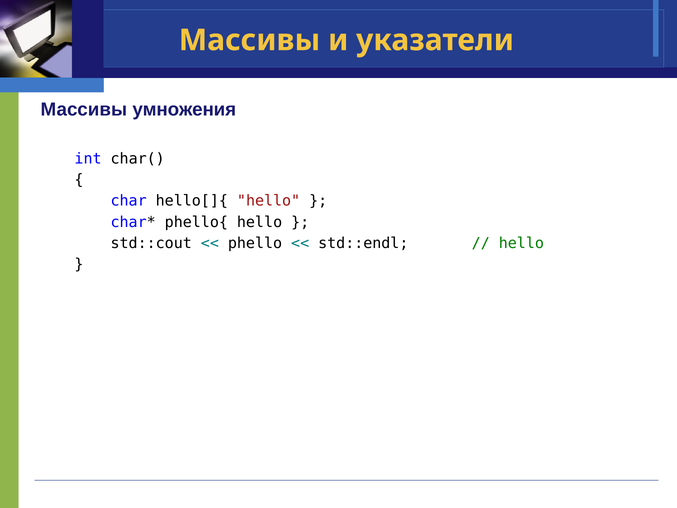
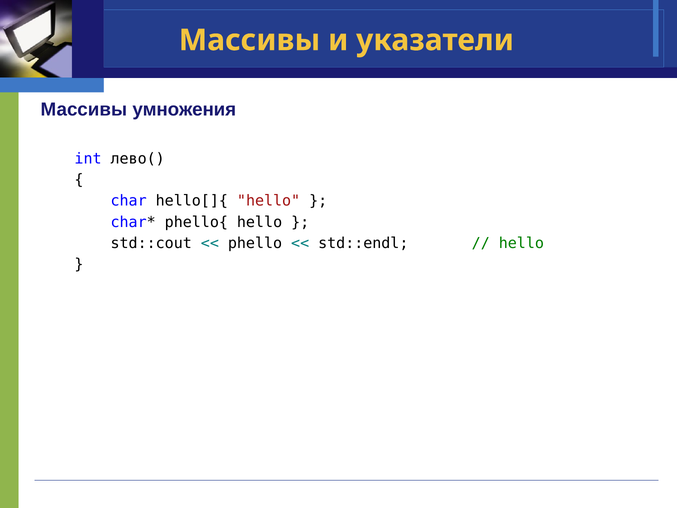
char(: char( -> лево(
